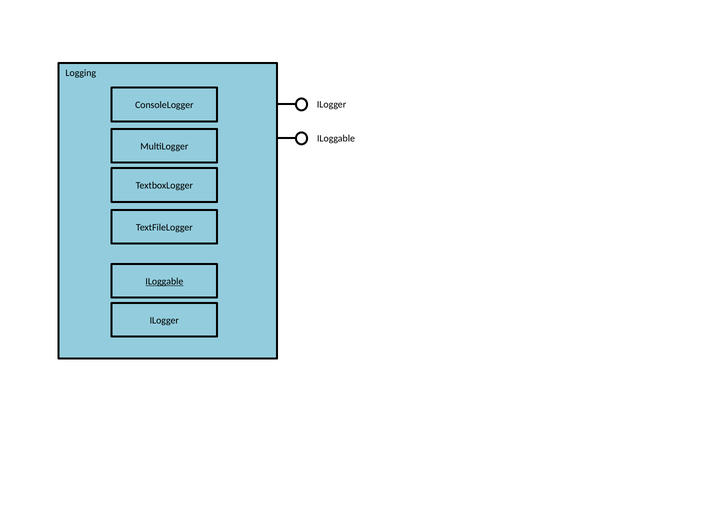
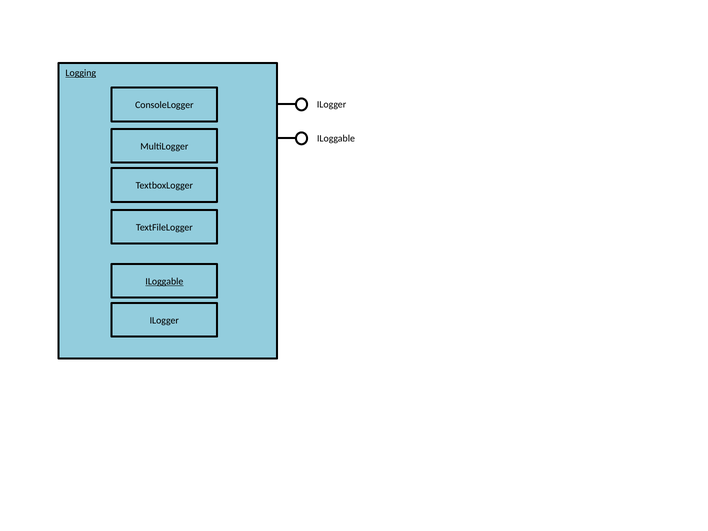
Logging underline: none -> present
